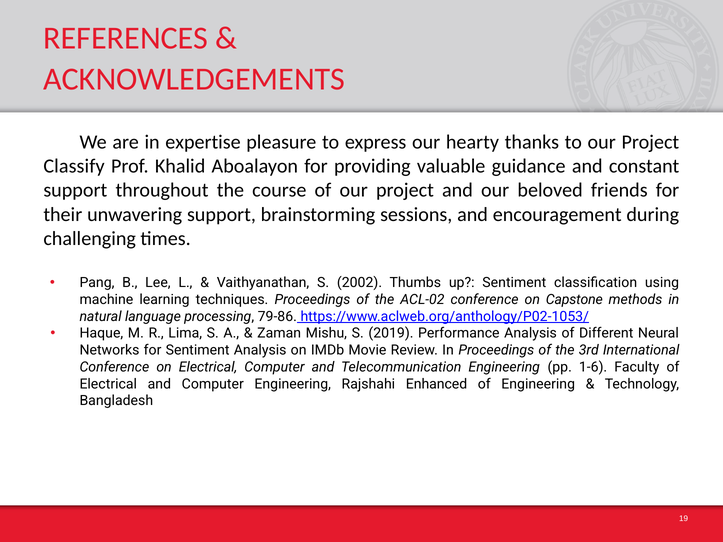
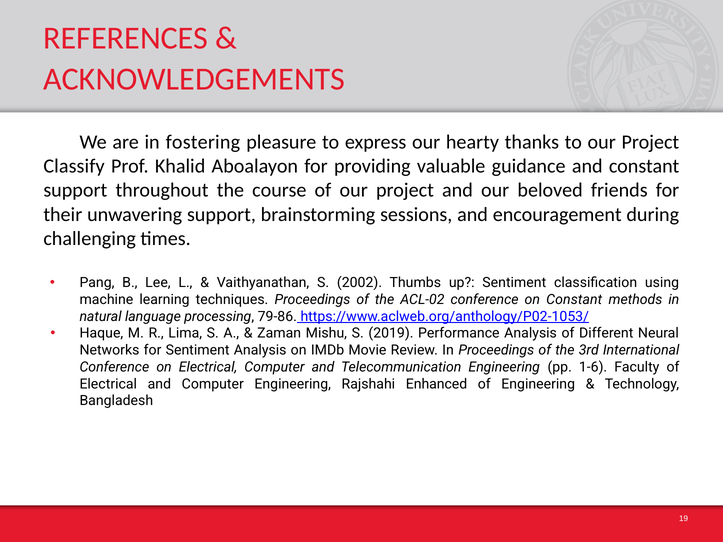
expertise: expertise -> fostering
on Capstone: Capstone -> Constant
